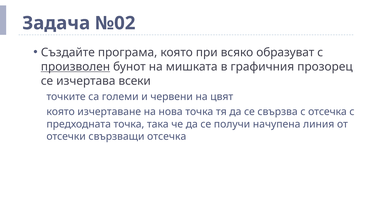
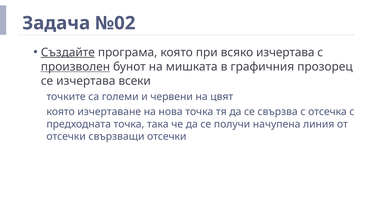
Създайте underline: none -> present
всяко образуват: образуват -> изчертава
свързващи отсечка: отсечка -> отсечки
